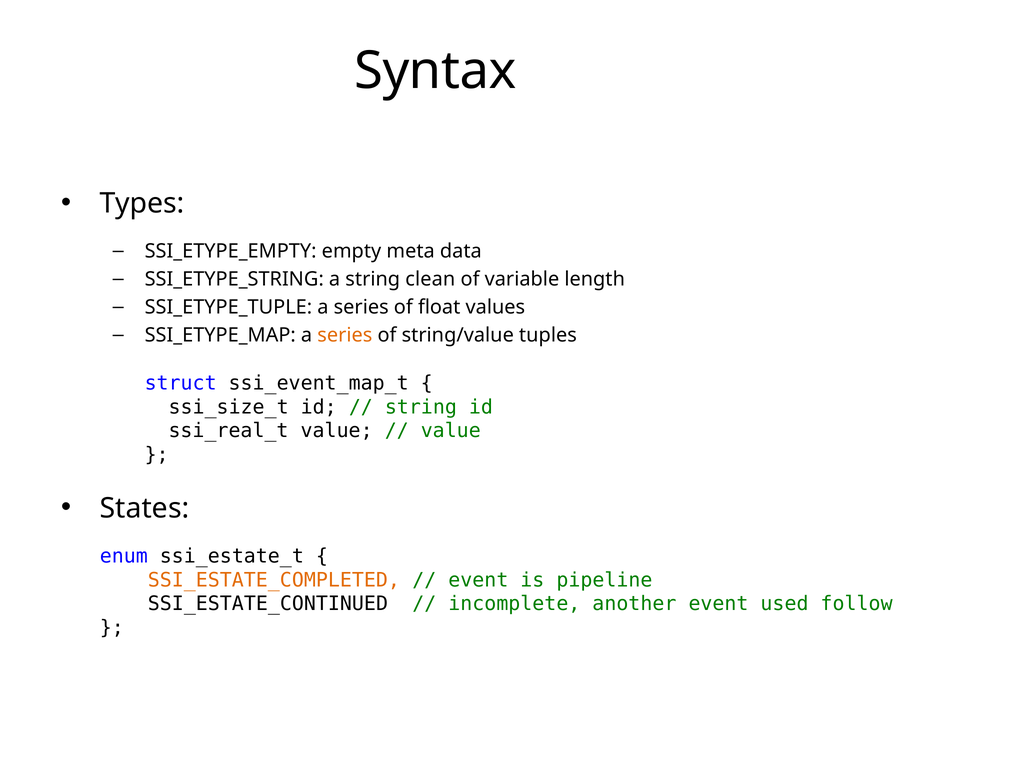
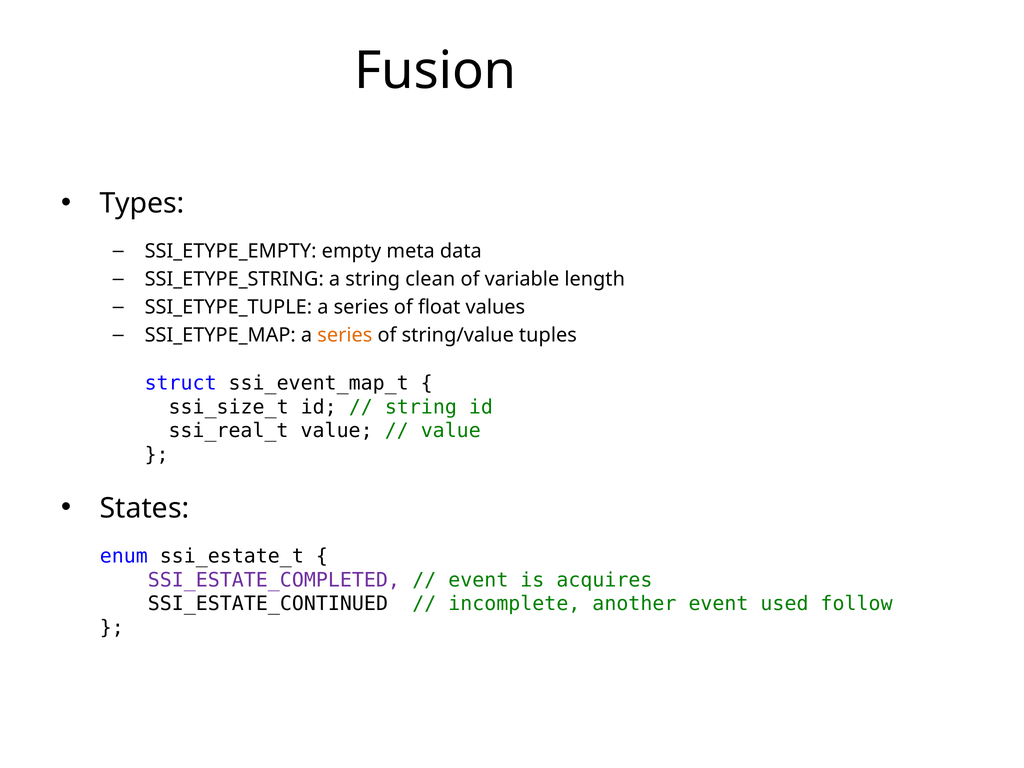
Syntax: Syntax -> Fusion
SSI_ESTATE_COMPLETED colour: orange -> purple
pipeline: pipeline -> acquires
